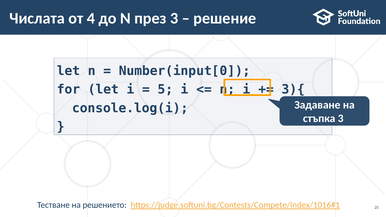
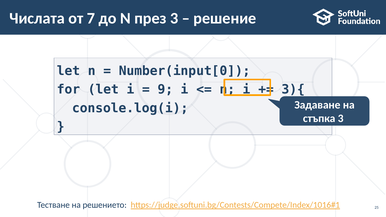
4: 4 -> 7
5: 5 -> 9
